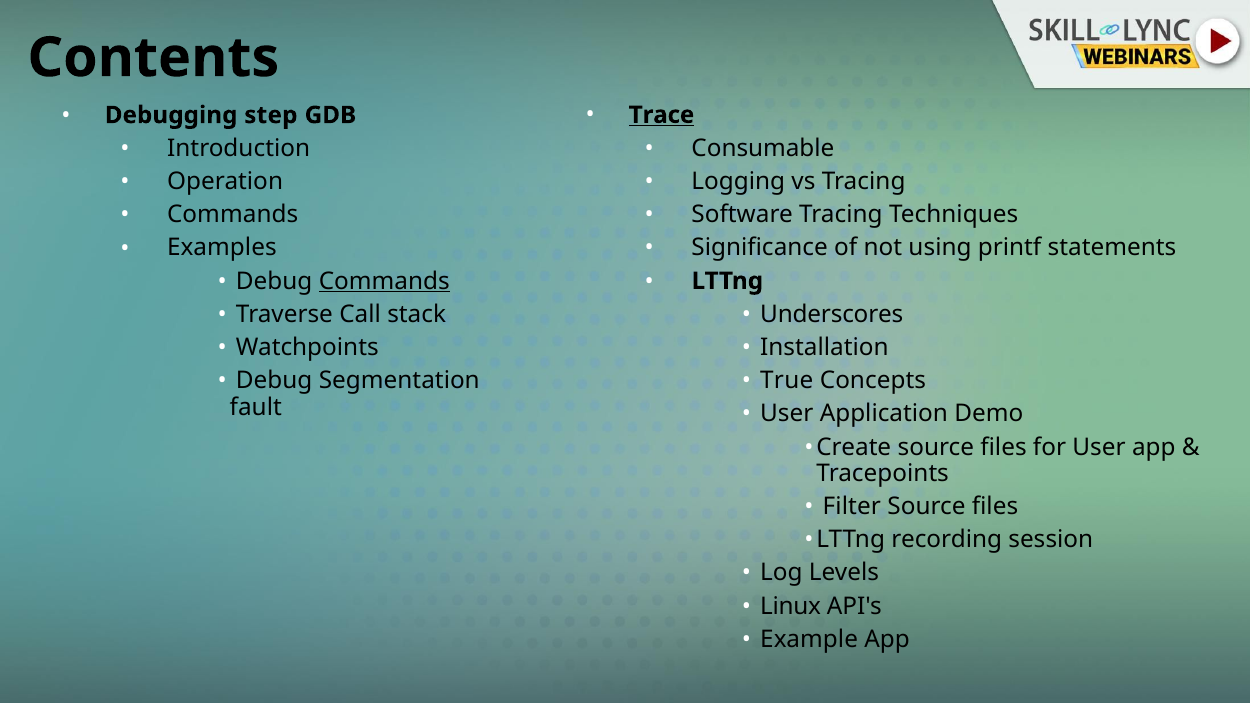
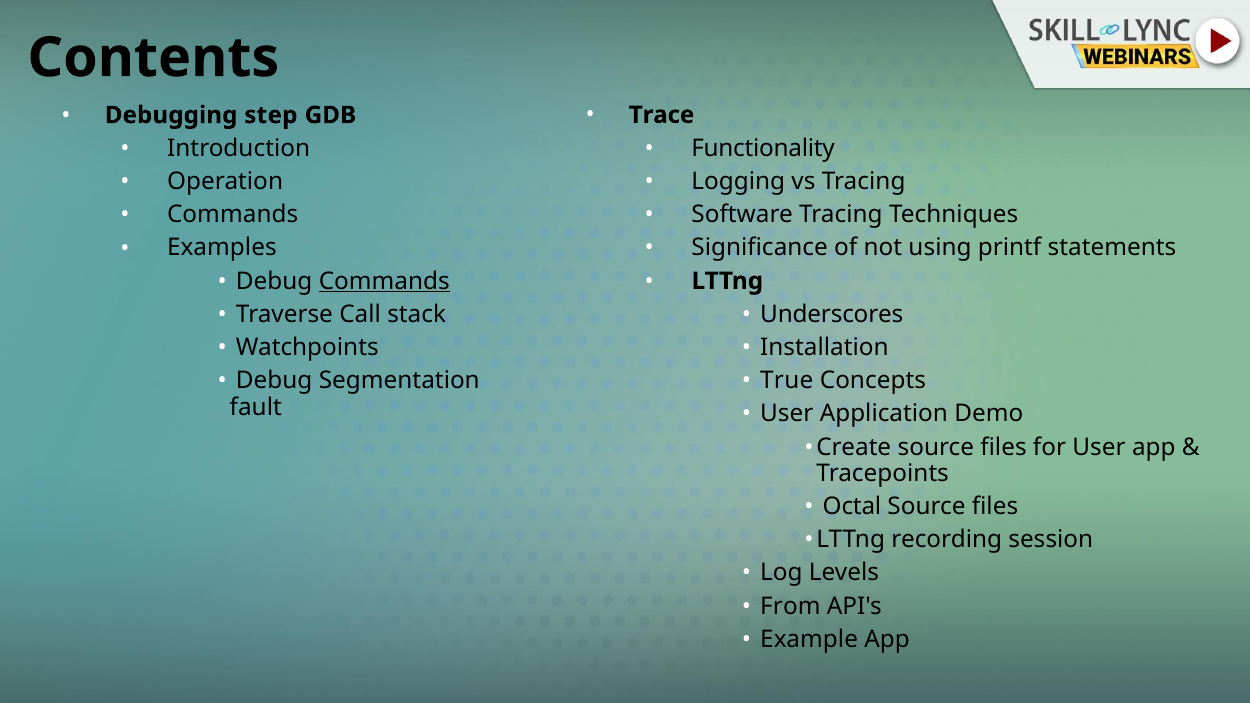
Trace underline: present -> none
Consumable: Consumable -> Functionality
Filter: Filter -> Octal
Linux: Linux -> From
